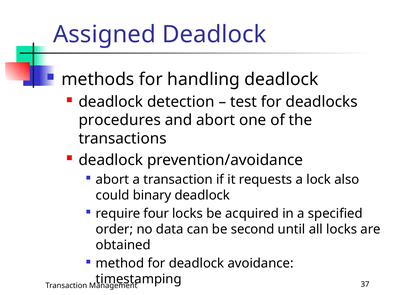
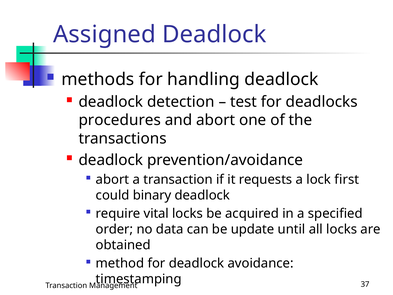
also: also -> first
four: four -> vital
second: second -> update
